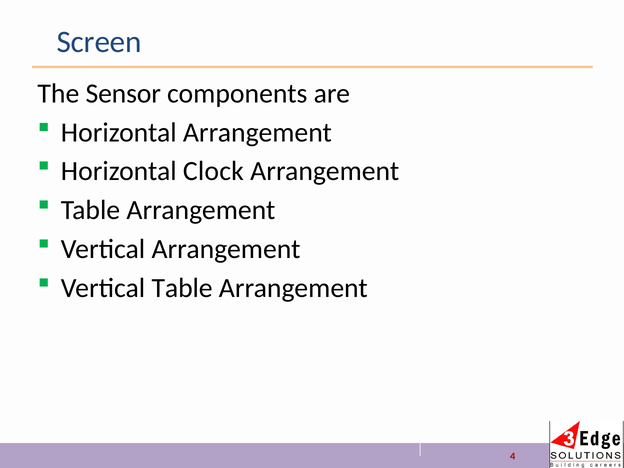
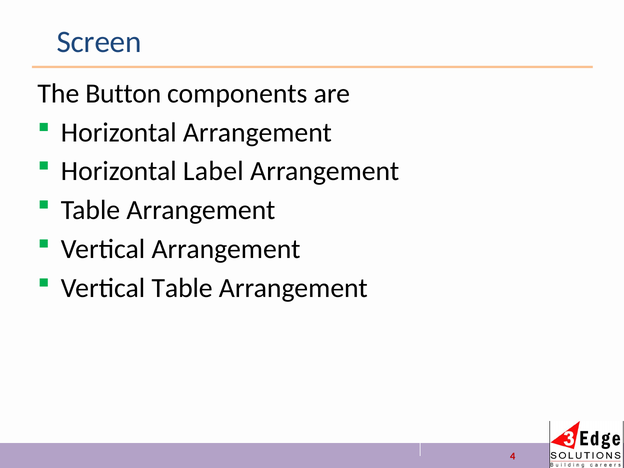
Sensor: Sensor -> Button
Clock: Clock -> Label
